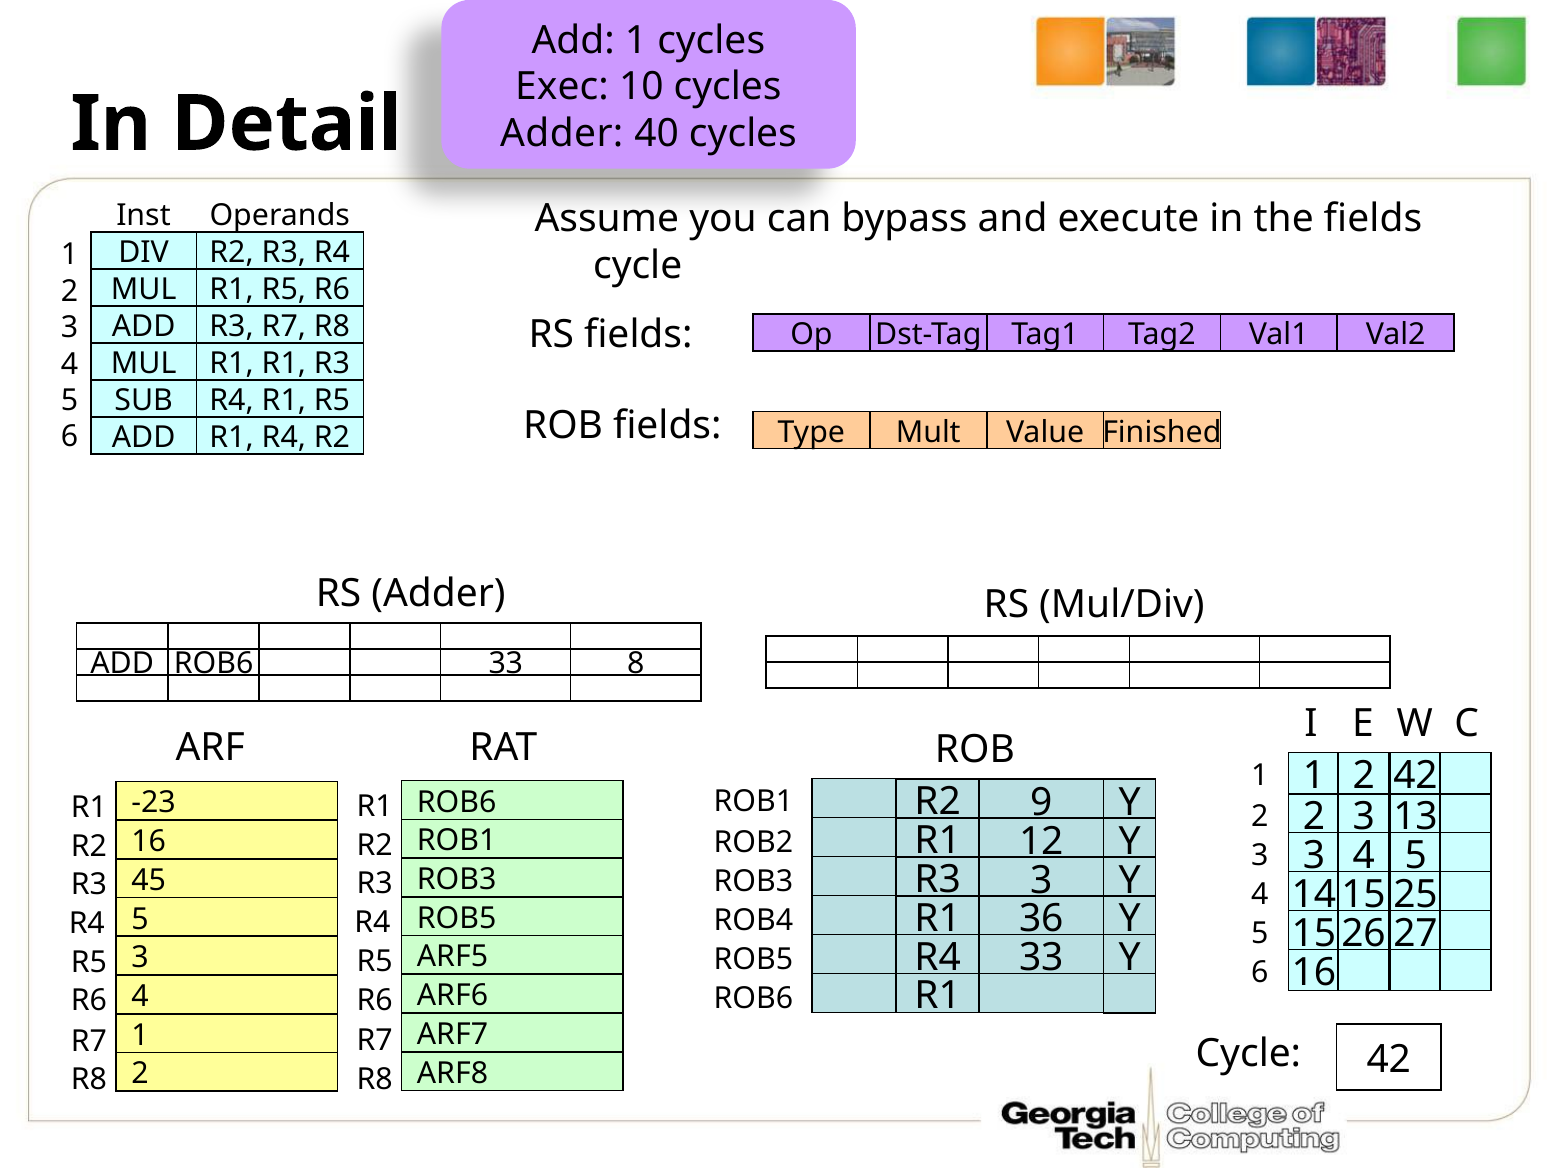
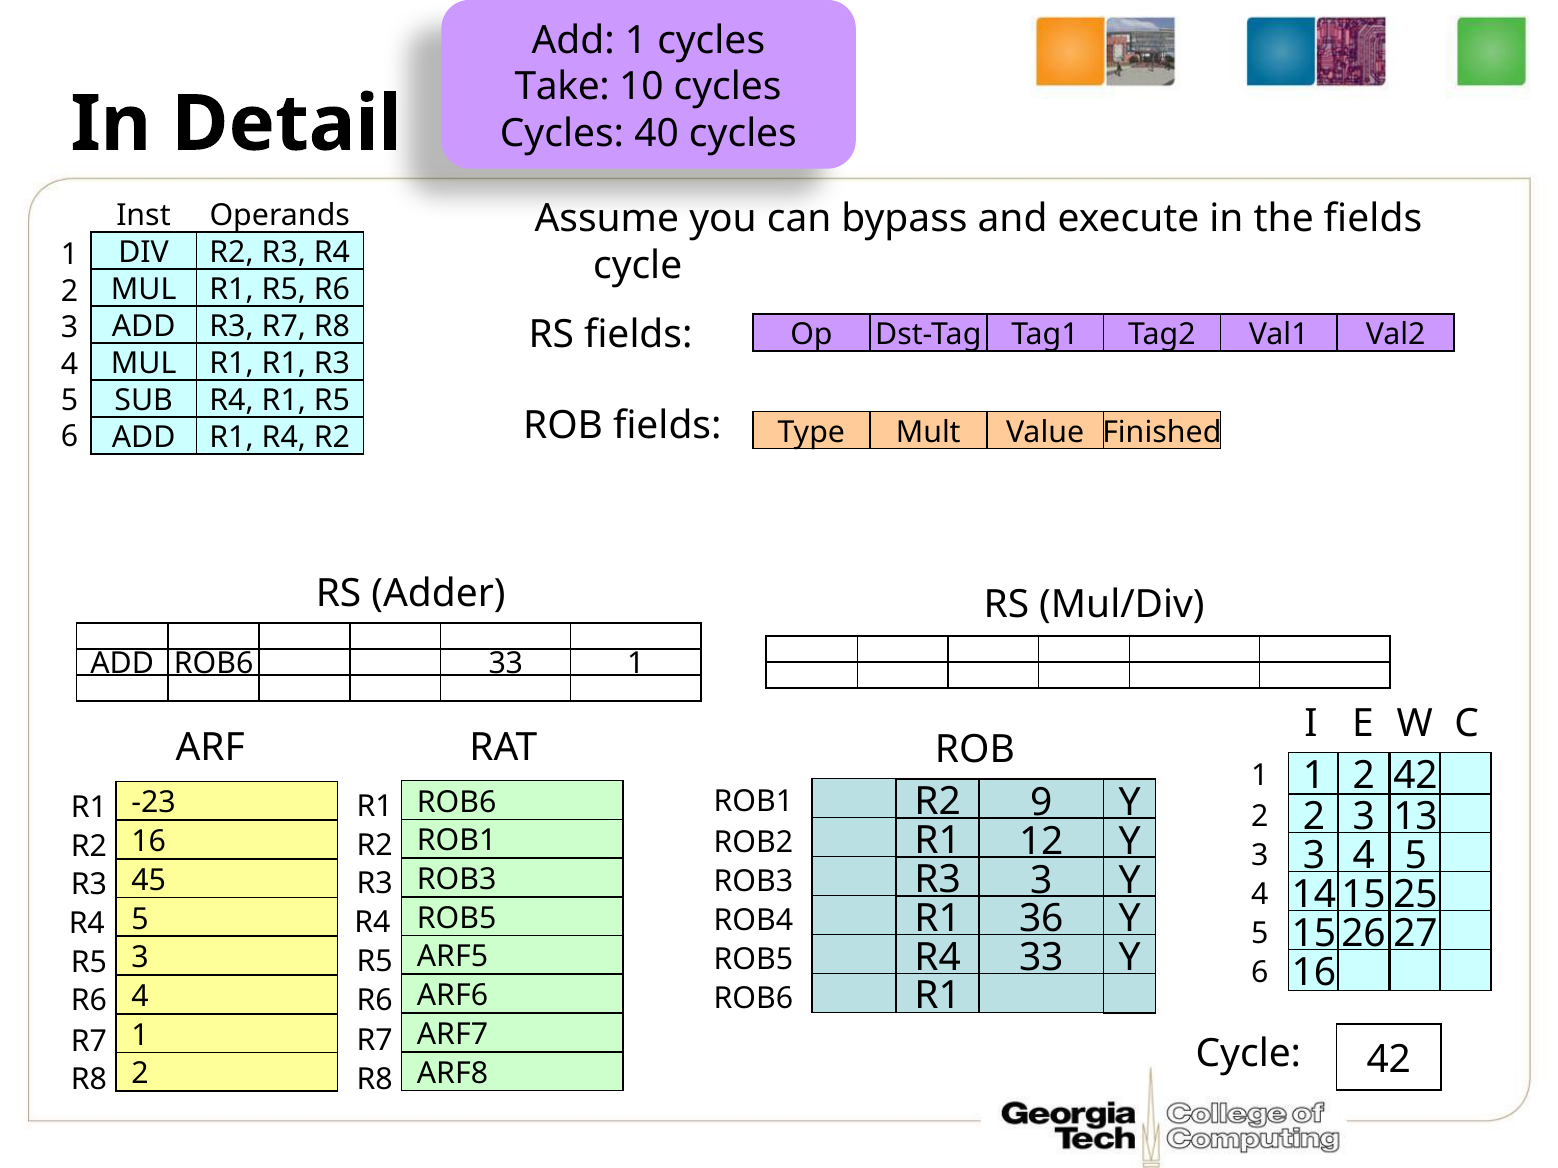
Exec: Exec -> Take
Adder at (562, 134): Adder -> Cycles
33 8: 8 -> 1
